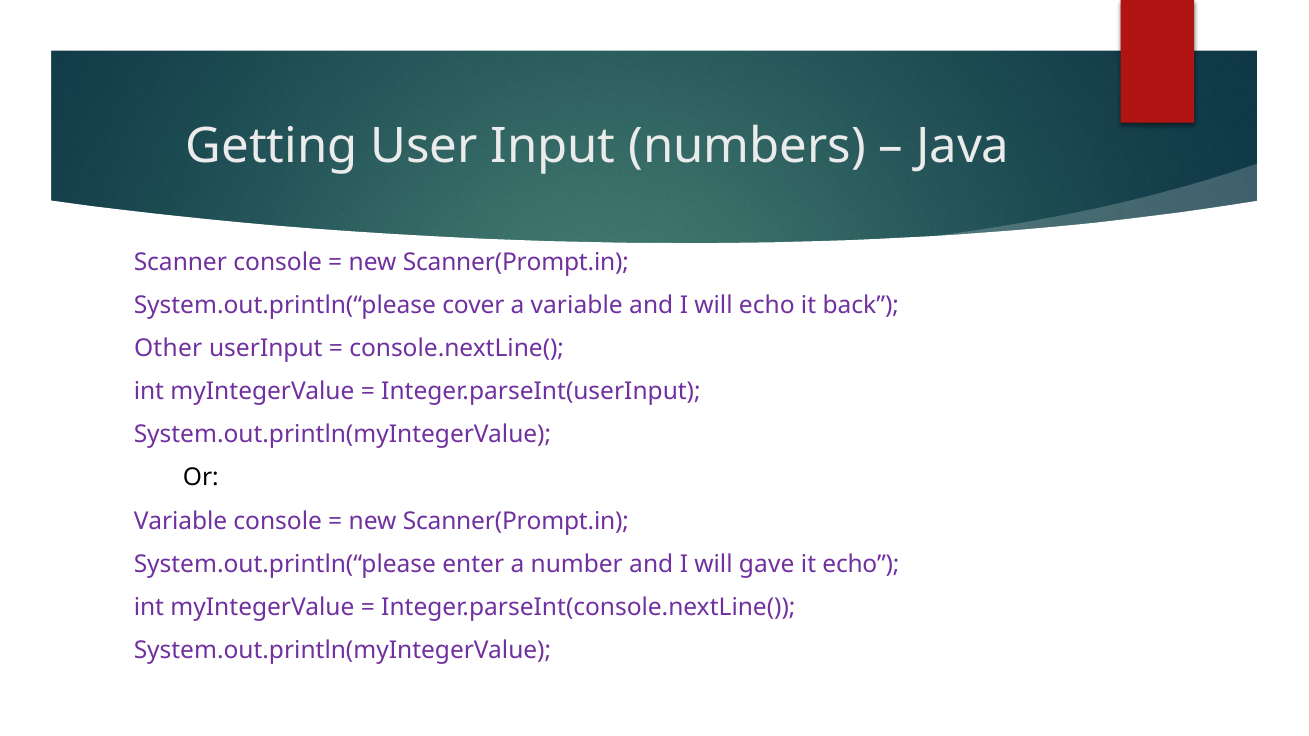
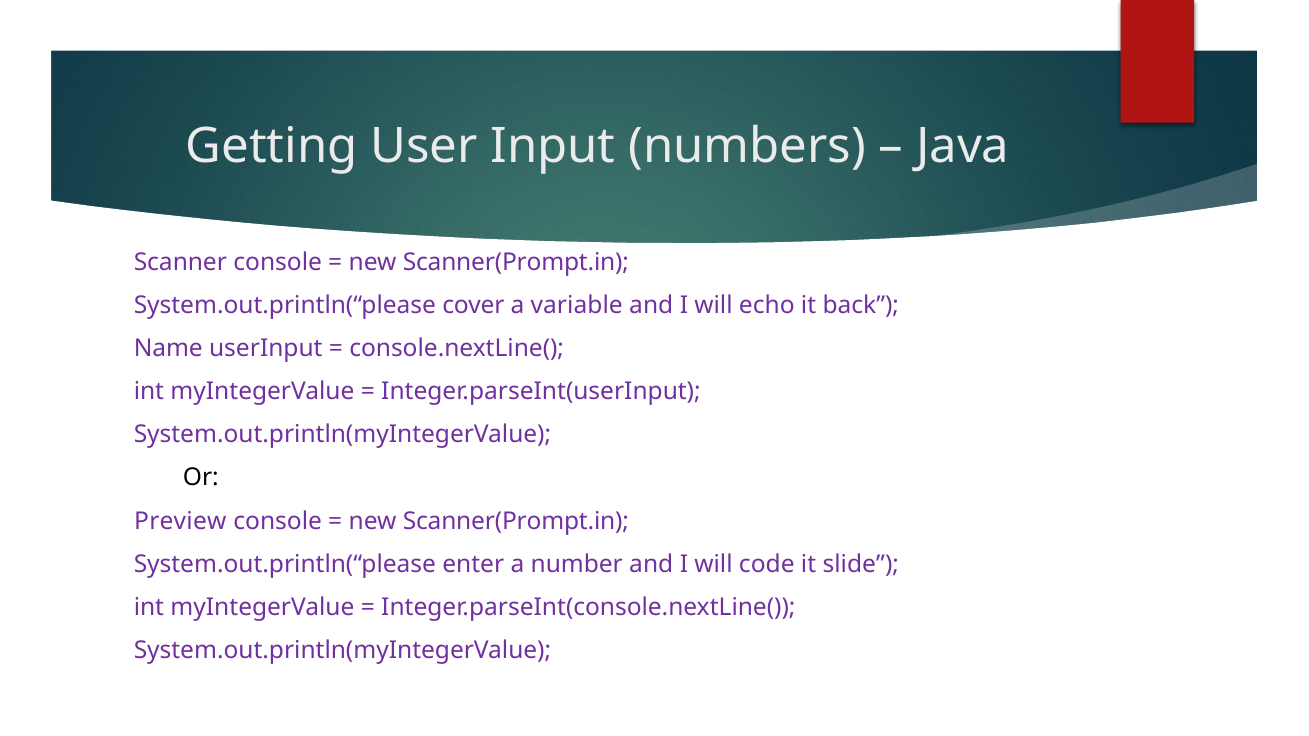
Other: Other -> Name
Variable at (180, 521): Variable -> Preview
gave: gave -> code
it echo: echo -> slide
